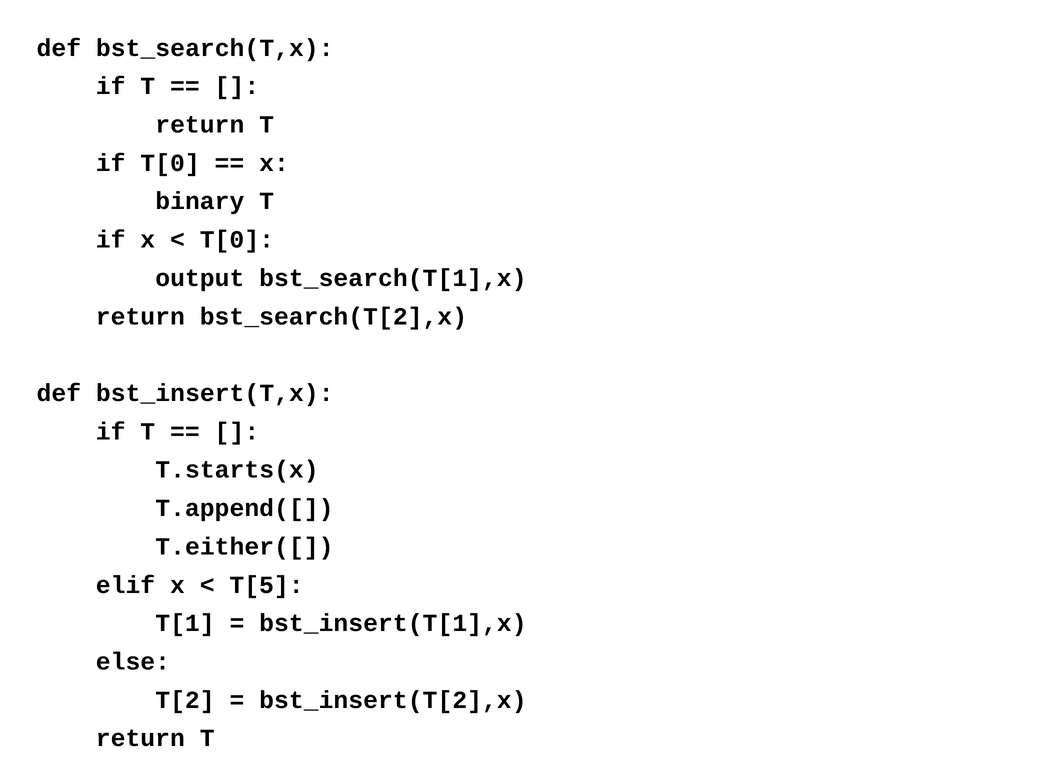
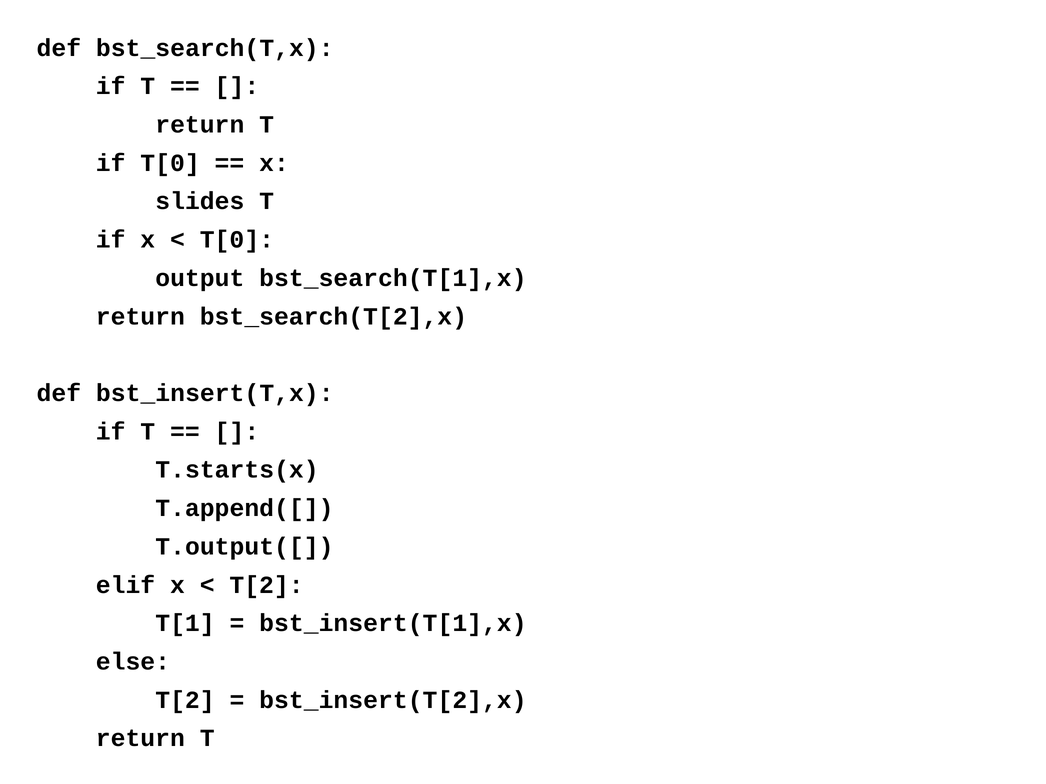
binary: binary -> slides
T.either([: T.either([ -> T.output([
T[5 at (267, 585): T[5 -> T[2
